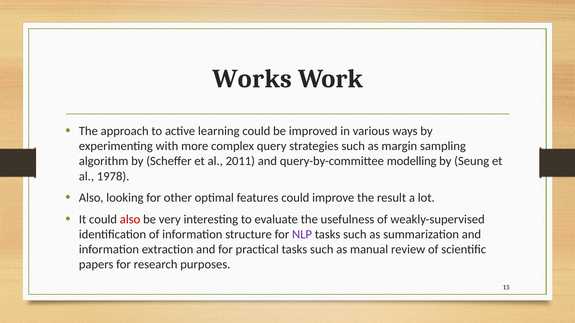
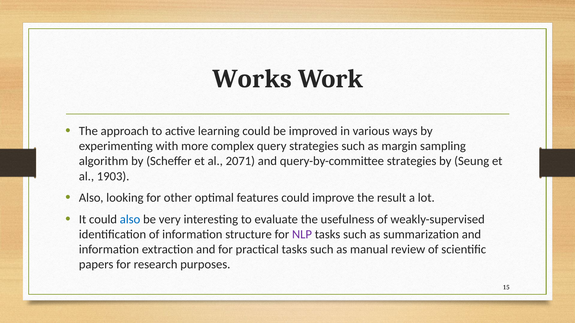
2011: 2011 -> 2071
query-by-committee modelling: modelling -> strategies
1978: 1978 -> 1903
also at (130, 220) colour: red -> blue
